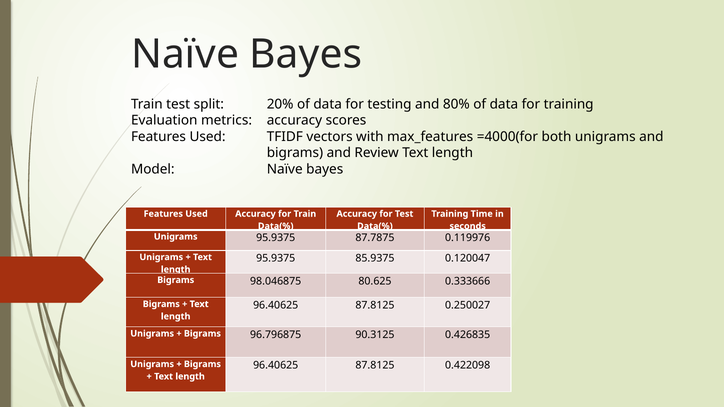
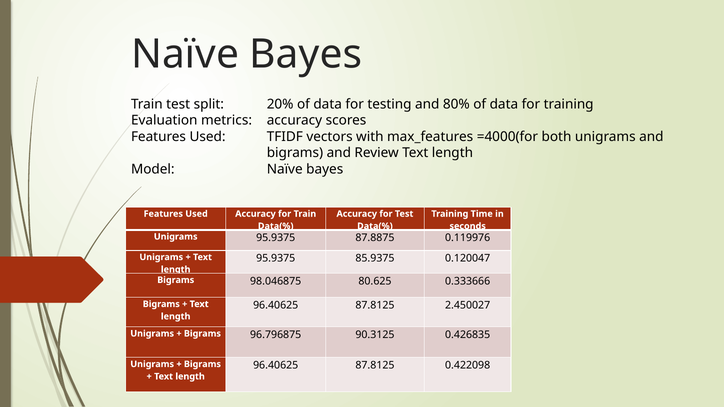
87.7875: 87.7875 -> 87.8875
0.250027: 0.250027 -> 2.450027
